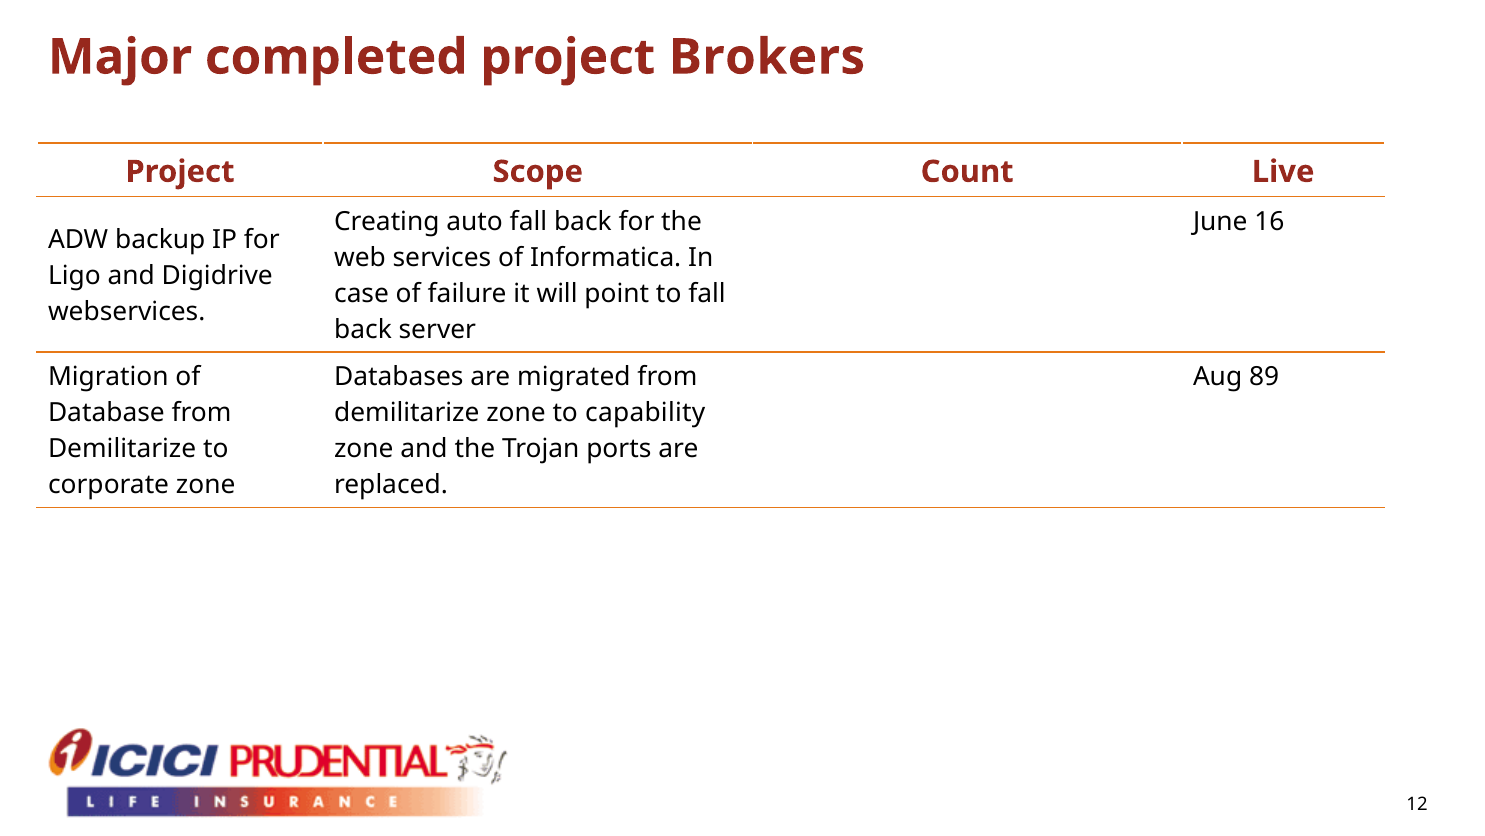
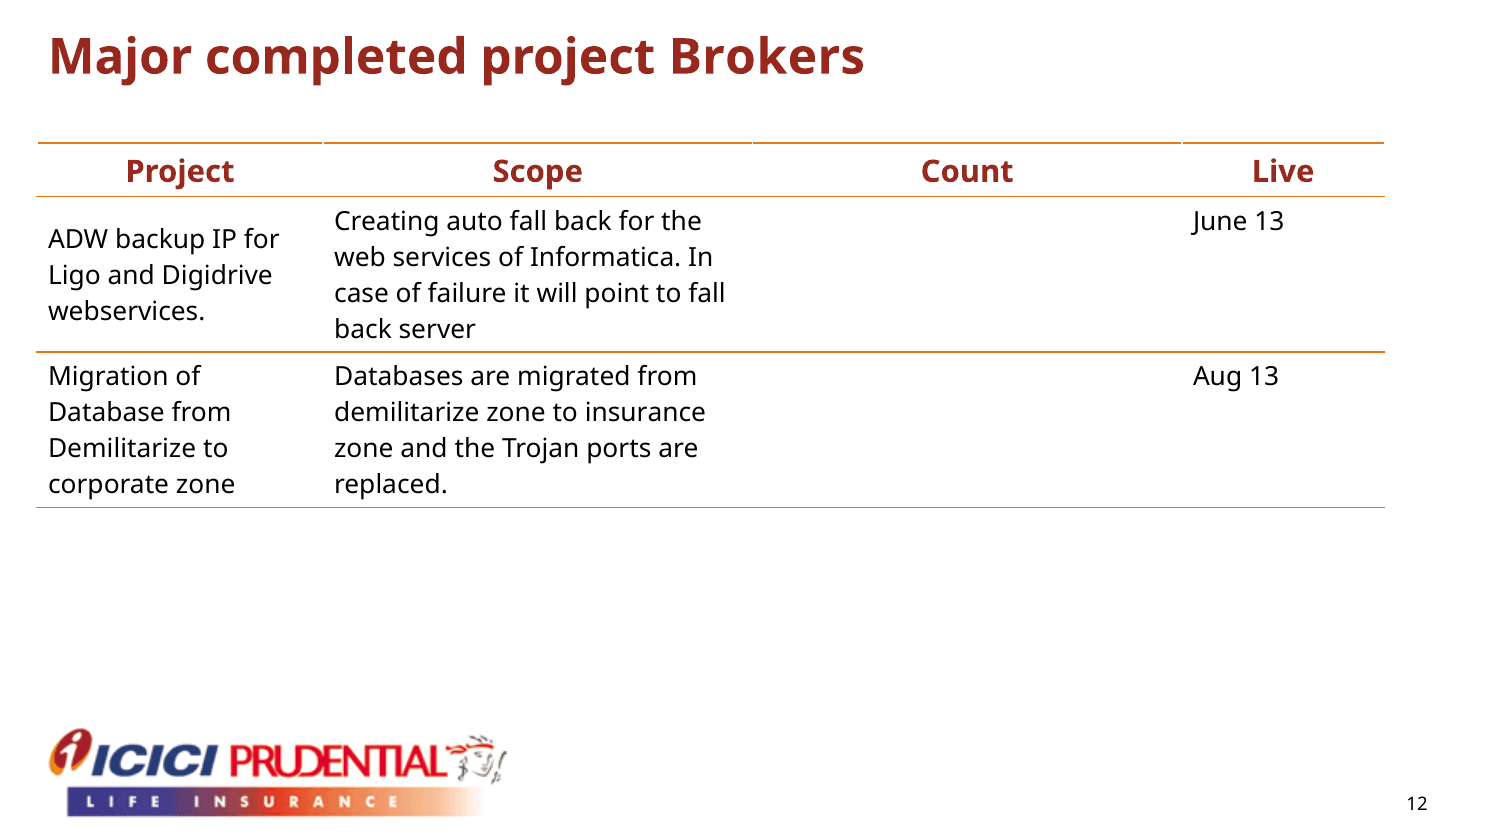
June 16: 16 -> 13
Aug 89: 89 -> 13
capability: capability -> insurance
